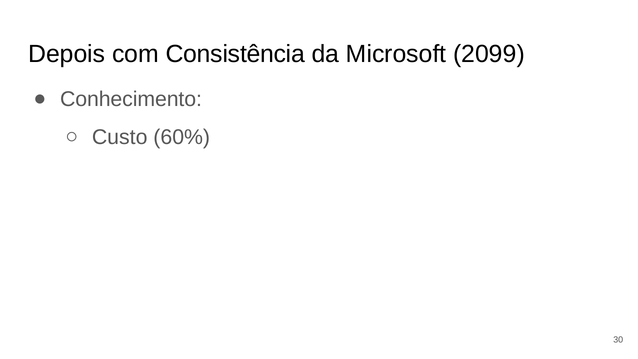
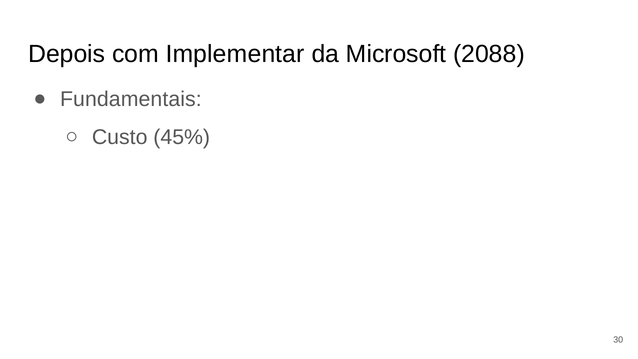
Consistência: Consistência -> Implementar
2099: 2099 -> 2088
Conhecimento: Conhecimento -> Fundamentais
60%: 60% -> 45%
